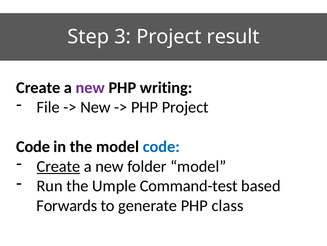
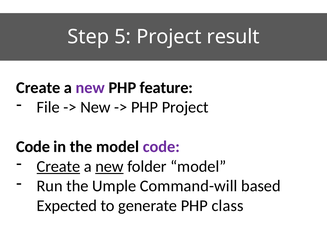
3: 3 -> 5
writing: writing -> feature
code at (161, 146) colour: blue -> purple
new at (109, 166) underline: none -> present
Command-test: Command-test -> Command-will
Forwards: Forwards -> Expected
